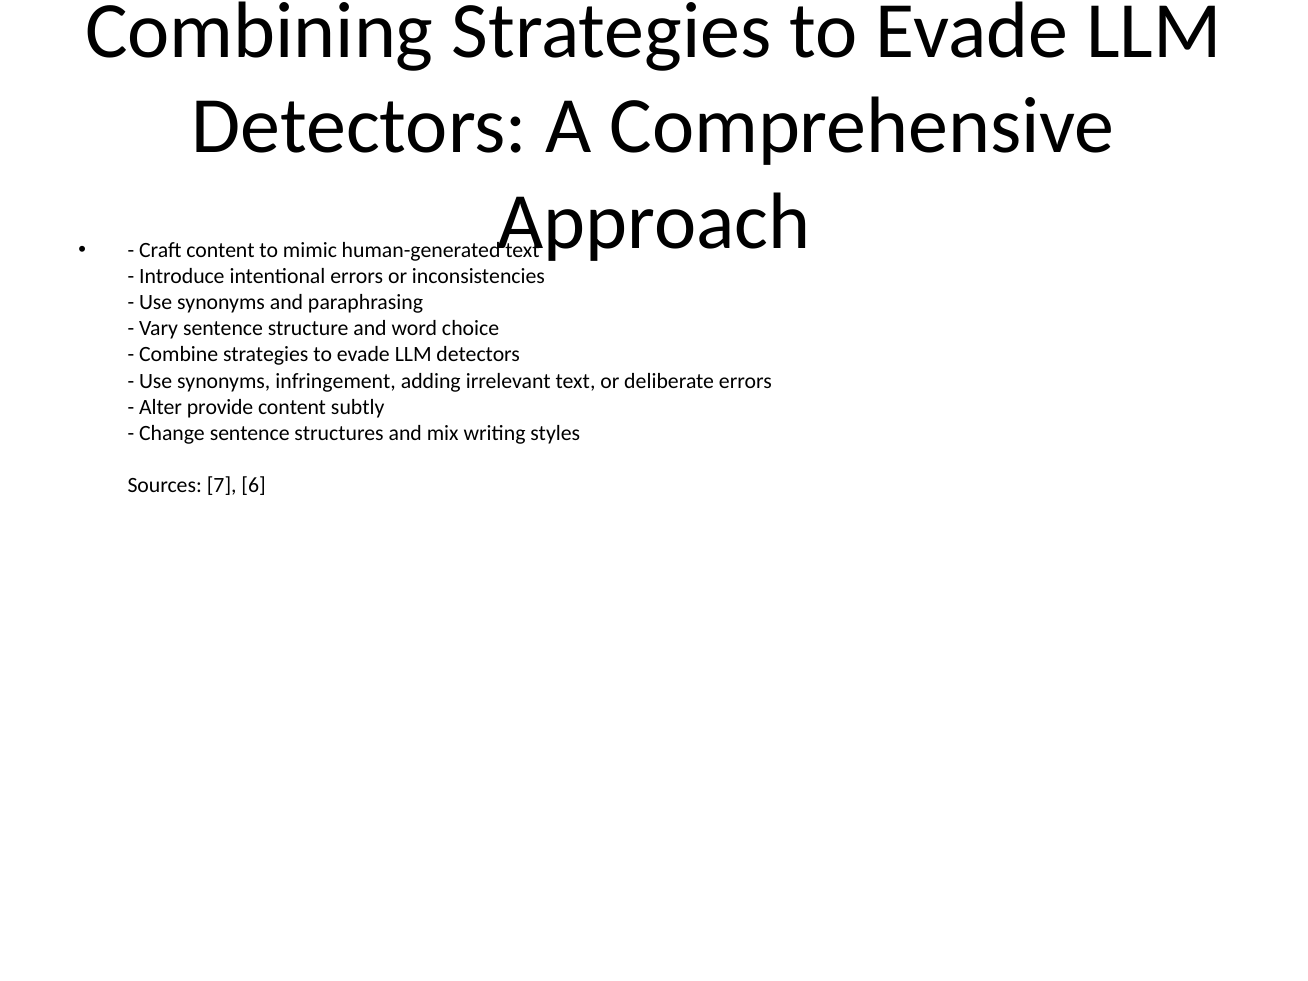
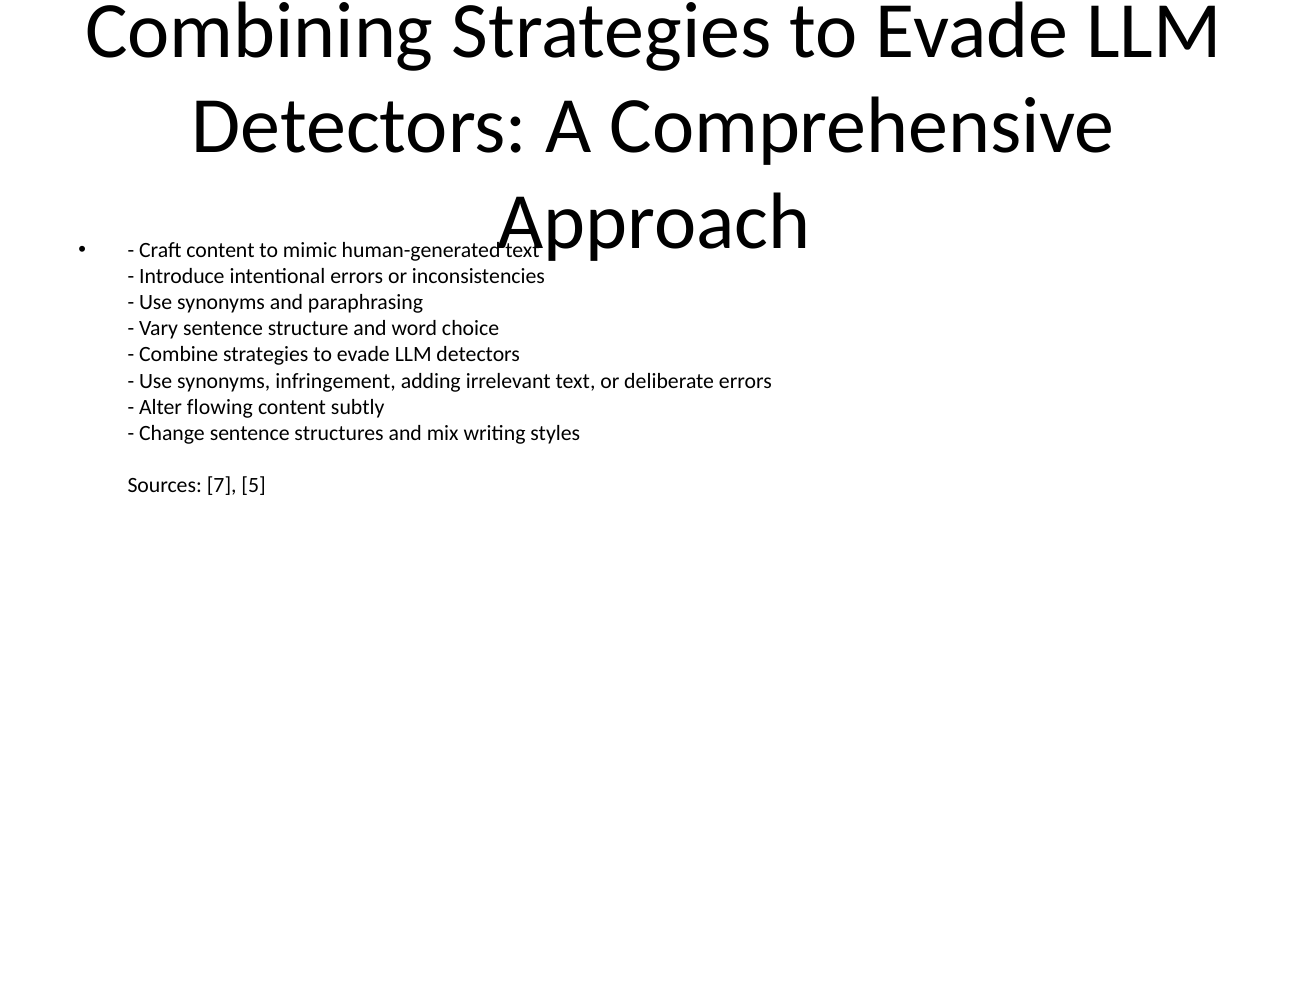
provide: provide -> flowing
6: 6 -> 5
